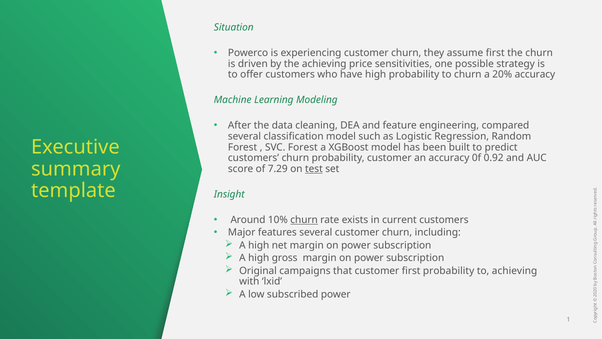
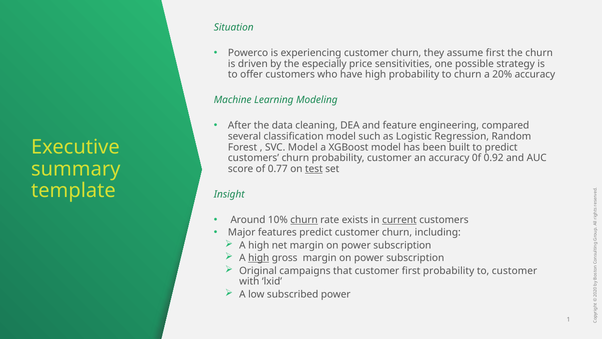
the achieving: achieving -> especially
SVC Forest: Forest -> Model
7.29: 7.29 -> 0.77
current underline: none -> present
features several: several -> predict
high at (259, 258) underline: none -> present
to achieving: achieving -> customer
